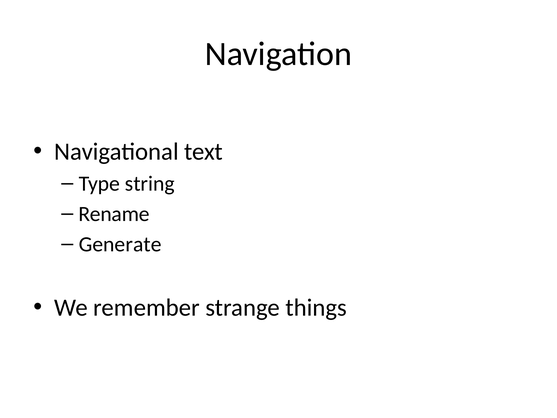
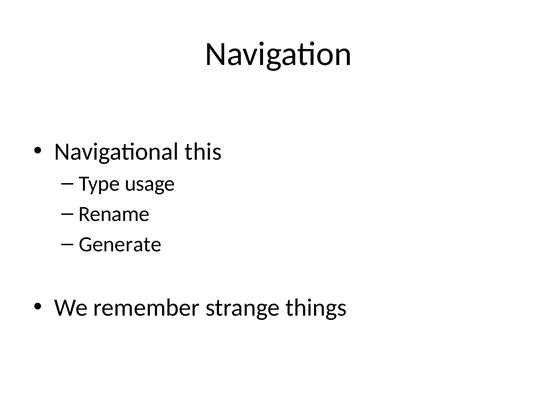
text: text -> this
string: string -> usage
